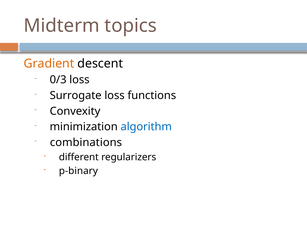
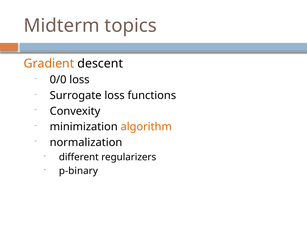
0/3: 0/3 -> 0/0
algorithm colour: blue -> orange
combinations: combinations -> normalization
